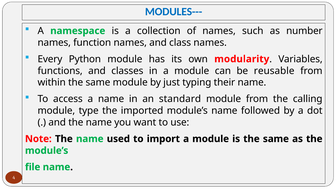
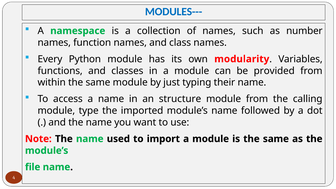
reusable: reusable -> provided
standard: standard -> structure
